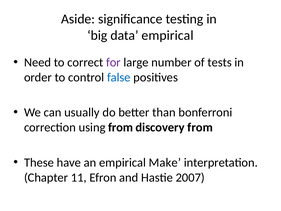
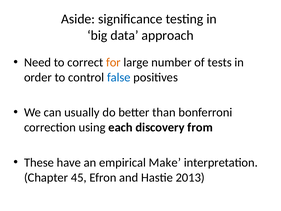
data empirical: empirical -> approach
for colour: purple -> orange
using from: from -> each
11: 11 -> 45
2007: 2007 -> 2013
